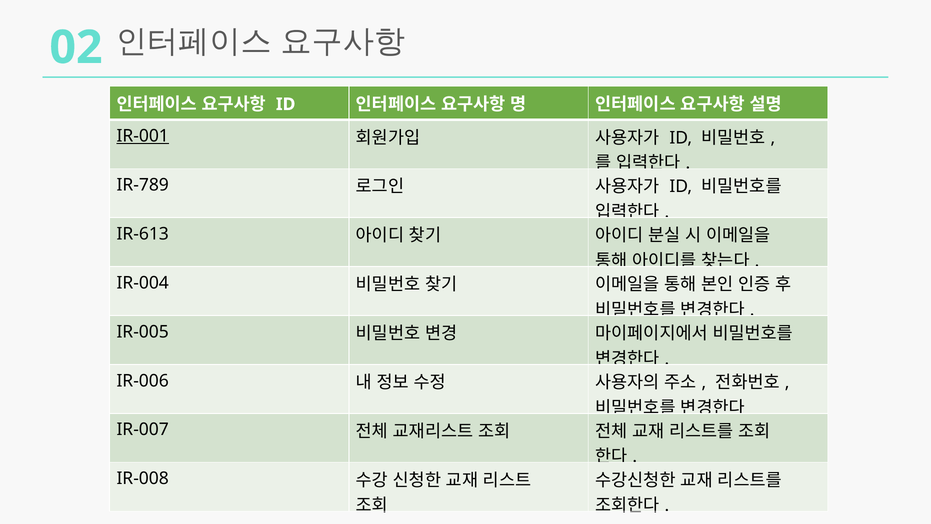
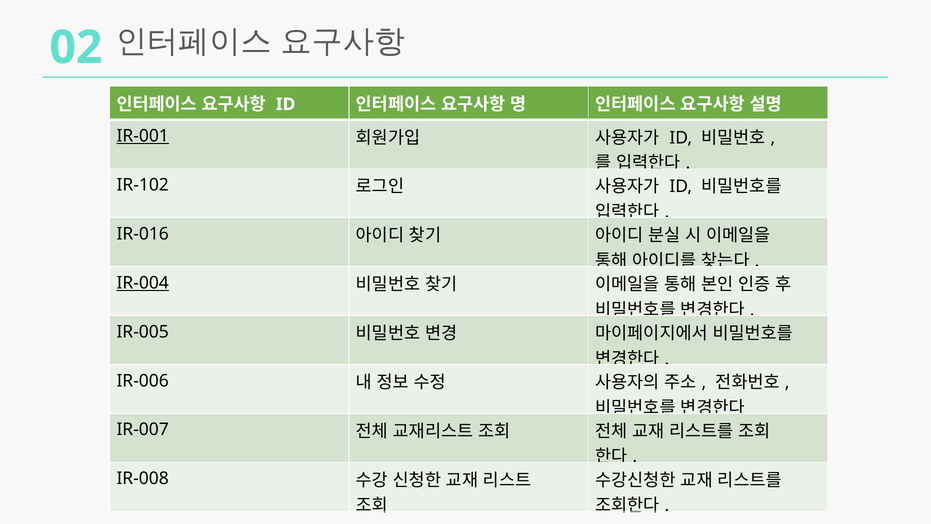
IR-789: IR-789 -> IR-102
IR-613: IR-613 -> IR-016
IR-004 underline: none -> present
